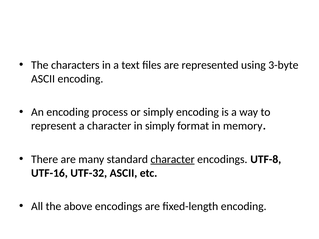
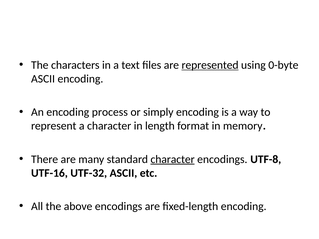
represented underline: none -> present
3-byte: 3-byte -> 0-byte
in simply: simply -> length
